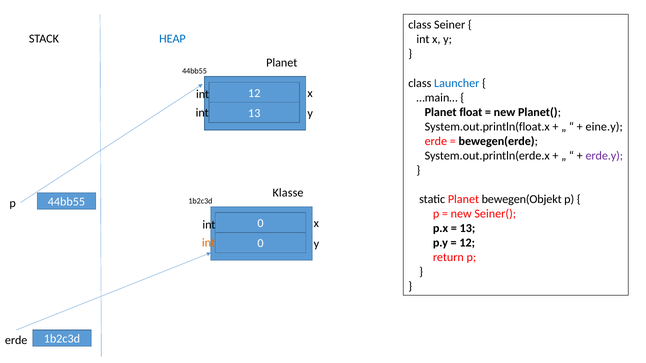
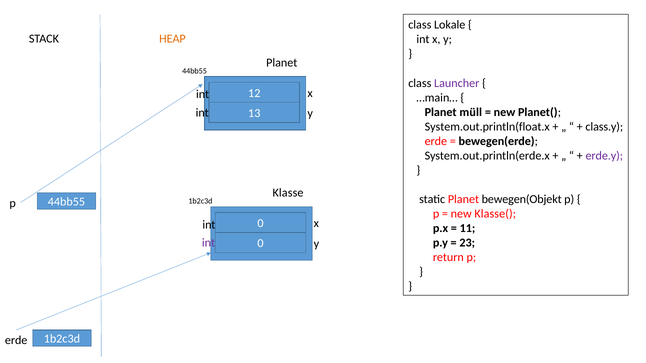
Seiner: Seiner -> Lokale
HEAP colour: blue -> orange
Launcher colour: blue -> purple
float: float -> müll
eine.y: eine.y -> class.y
Seiner(: Seiner( -> Klasse(
13 at (467, 228): 13 -> 11
12 at (467, 243): 12 -> 23
int at (209, 243) colour: orange -> purple
